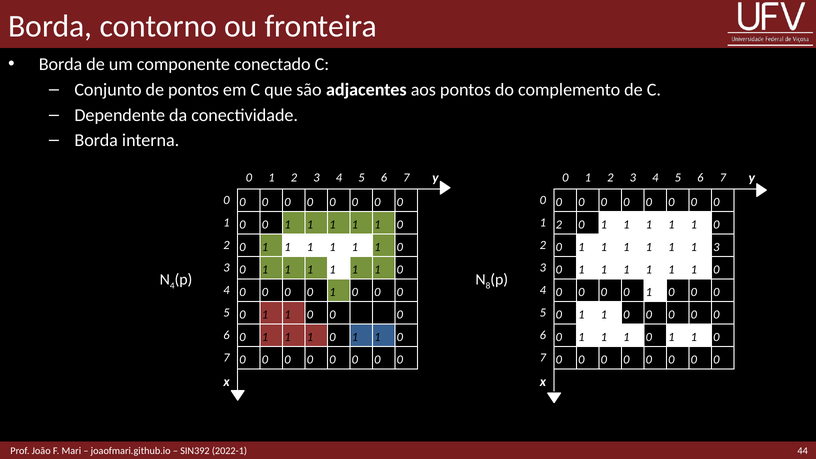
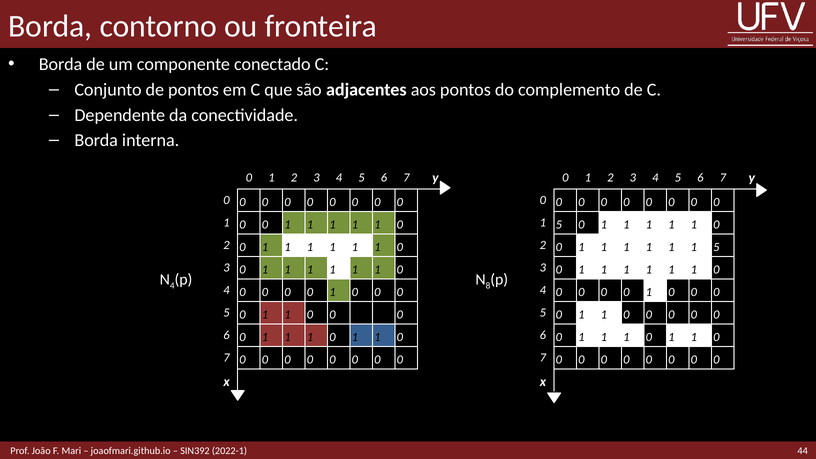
2 at (559, 225): 2 -> 5
1 1 3: 3 -> 5
